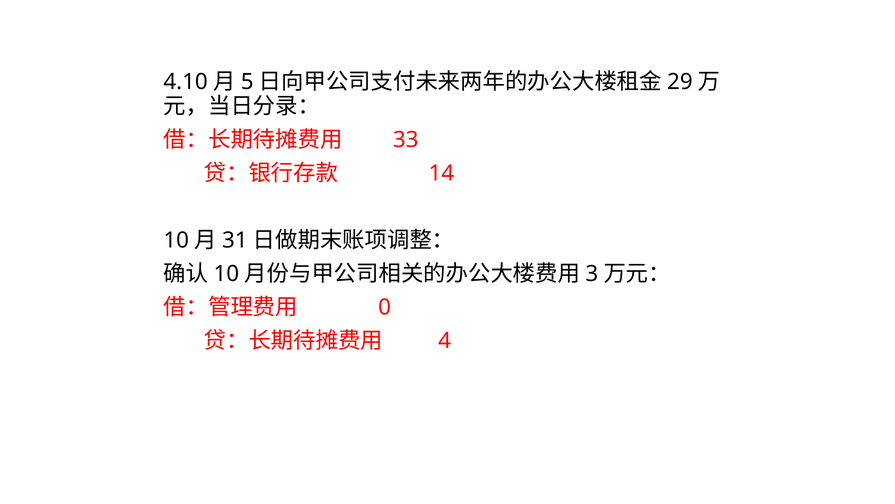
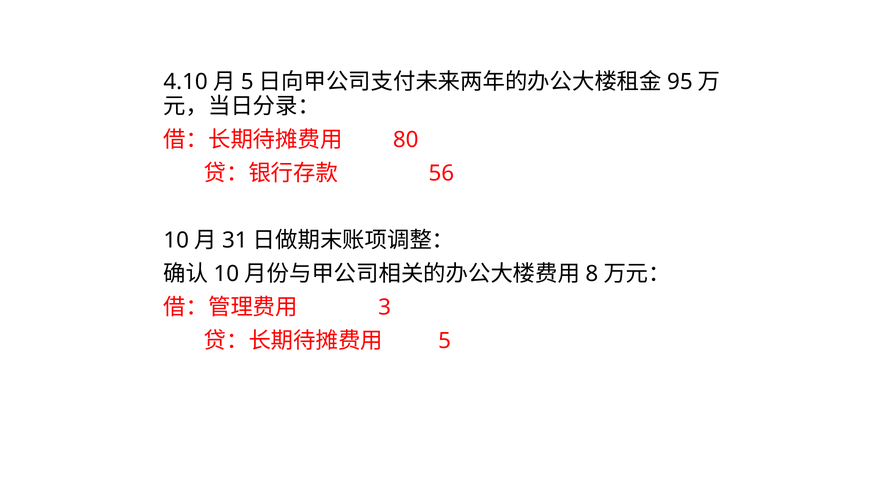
29: 29 -> 95
33: 33 -> 80
14: 14 -> 56
3: 3 -> 8
0: 0 -> 3
4 at (445, 340): 4 -> 5
